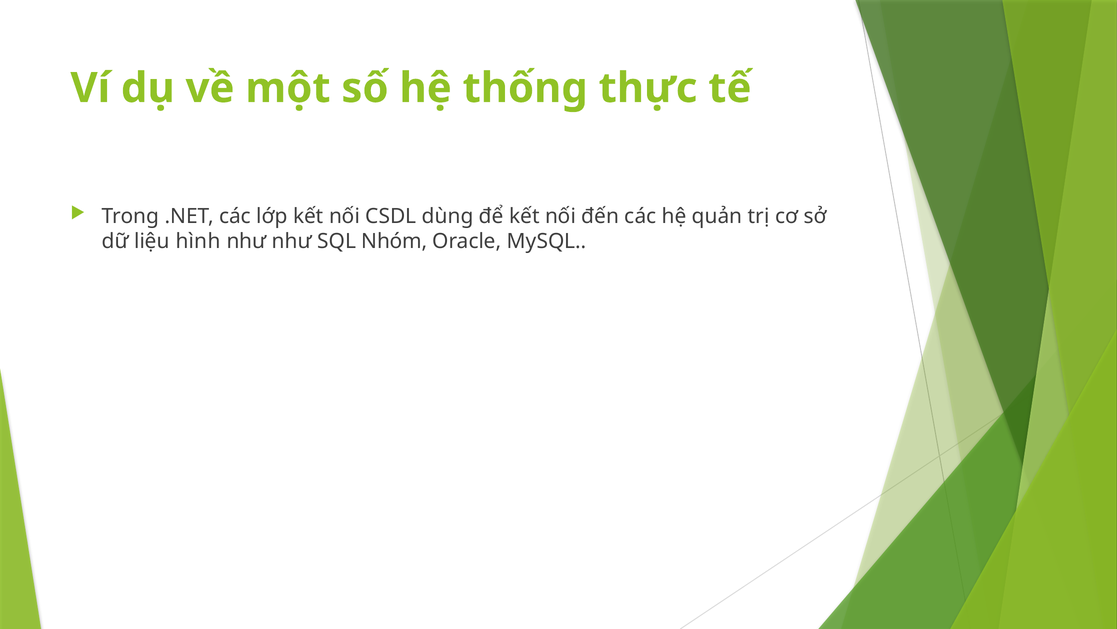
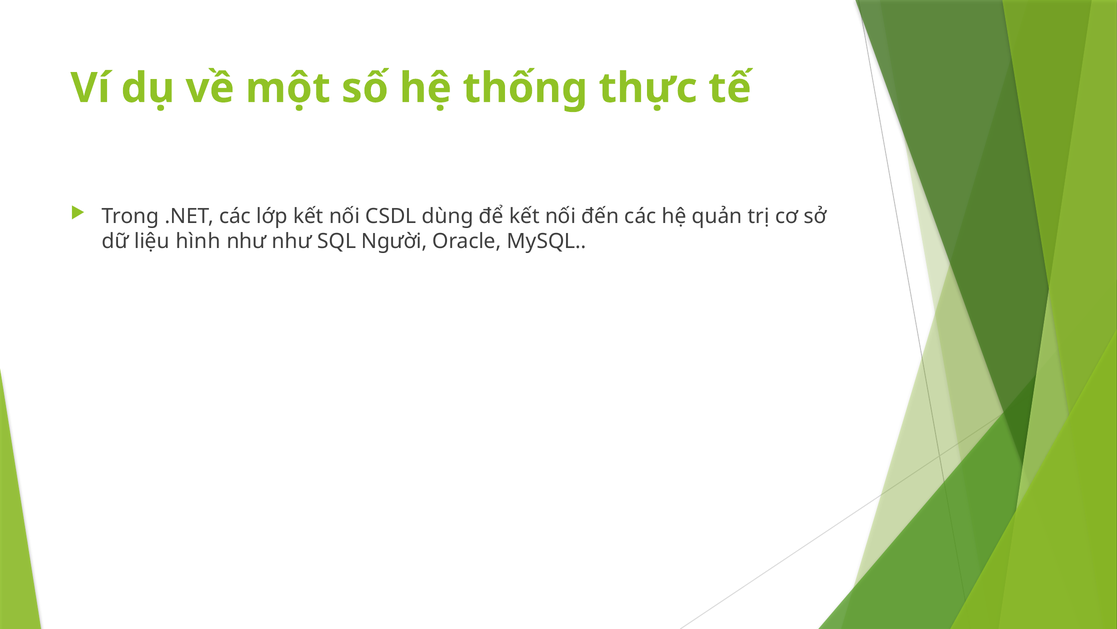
Nhóm: Nhóm -> Người
